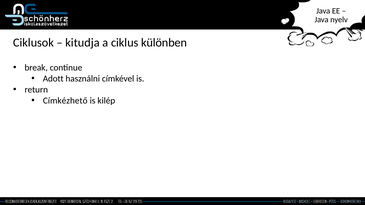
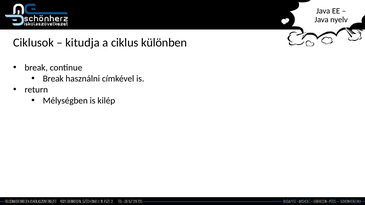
Adott at (53, 79): Adott -> Break
Címkézhető: Címkézhető -> Mélységben
